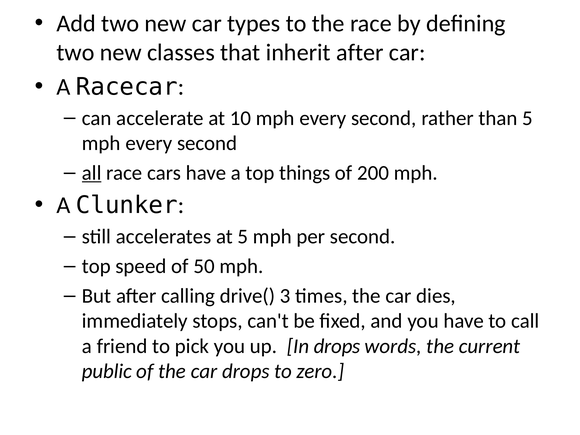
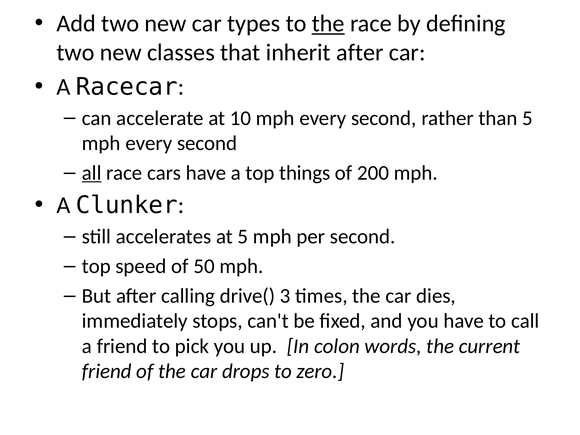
the at (328, 24) underline: none -> present
In drops: drops -> colon
public at (107, 371): public -> friend
